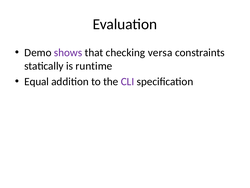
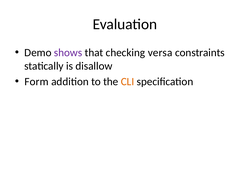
runtime: runtime -> disallow
Equal: Equal -> Form
CLI colour: purple -> orange
